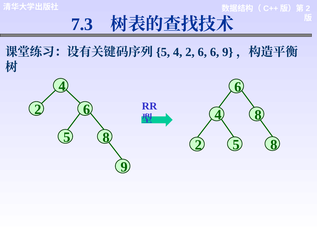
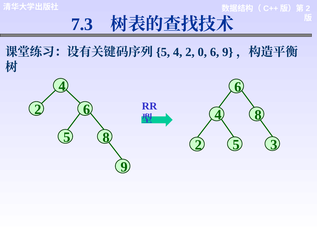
2 6: 6 -> 0
2 8: 8 -> 3
